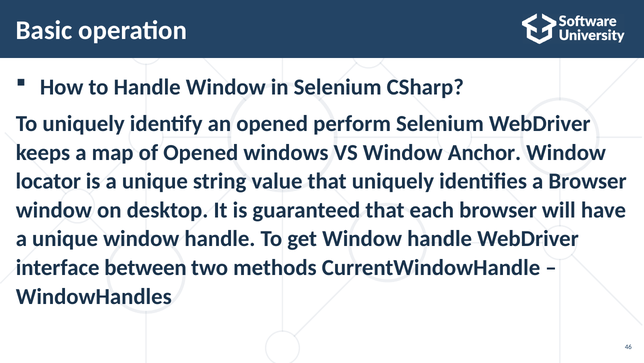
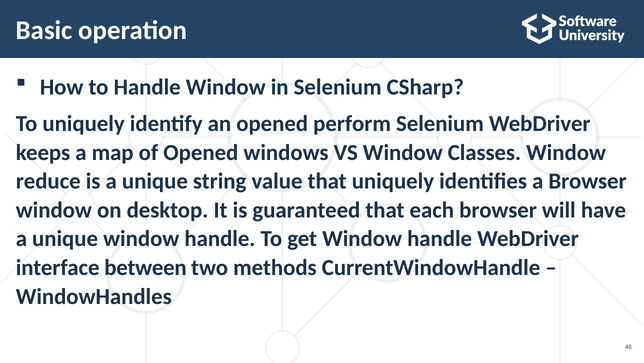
Anchor: Anchor -> Classes
locator: locator -> reduce
